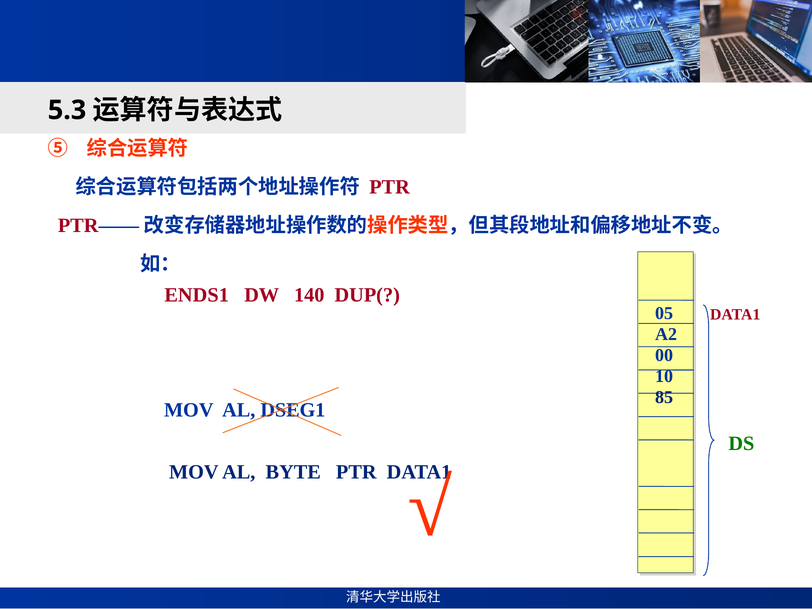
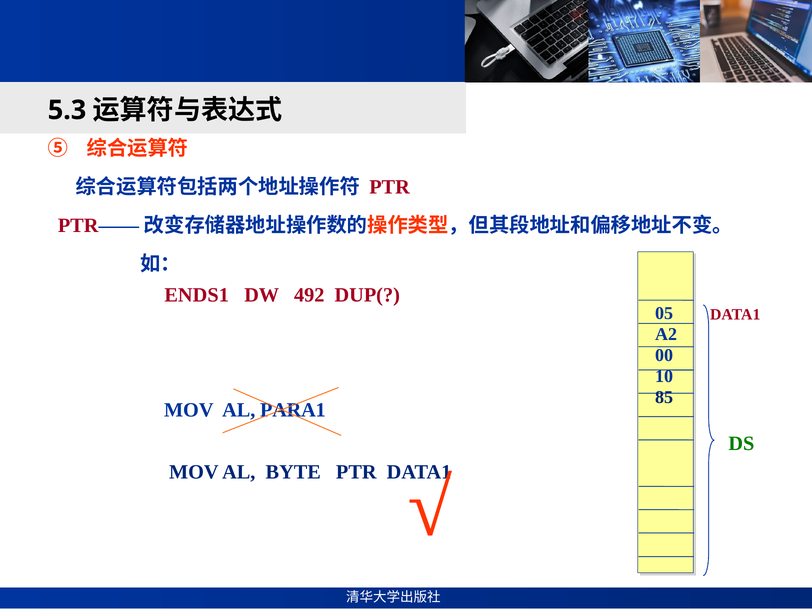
140: 140 -> 492
DSEG1: DSEG1 -> PARA1
